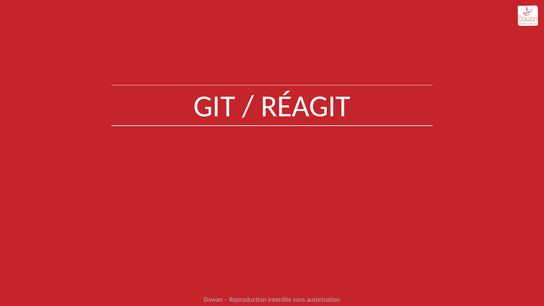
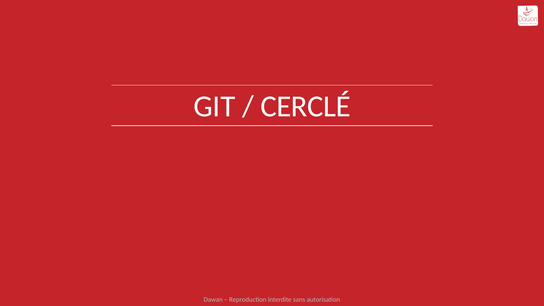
RÉAGIT: RÉAGIT -> CERCLÉ
